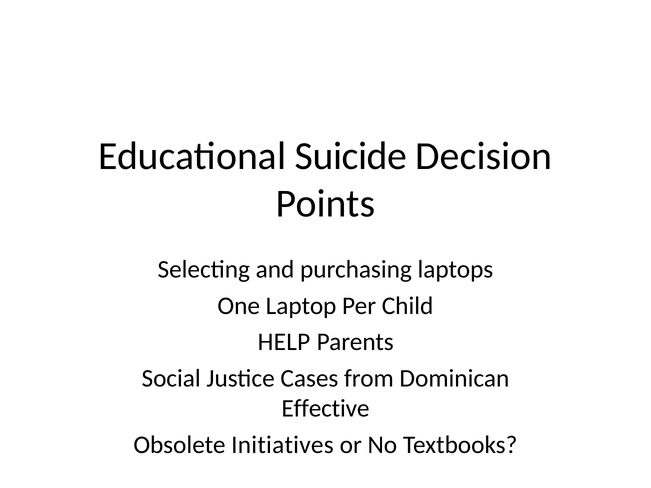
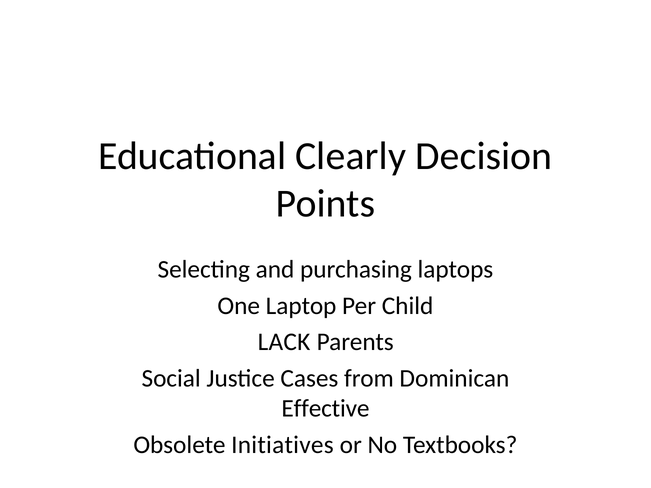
Suicide: Suicide -> Clearly
HELP: HELP -> LACK
